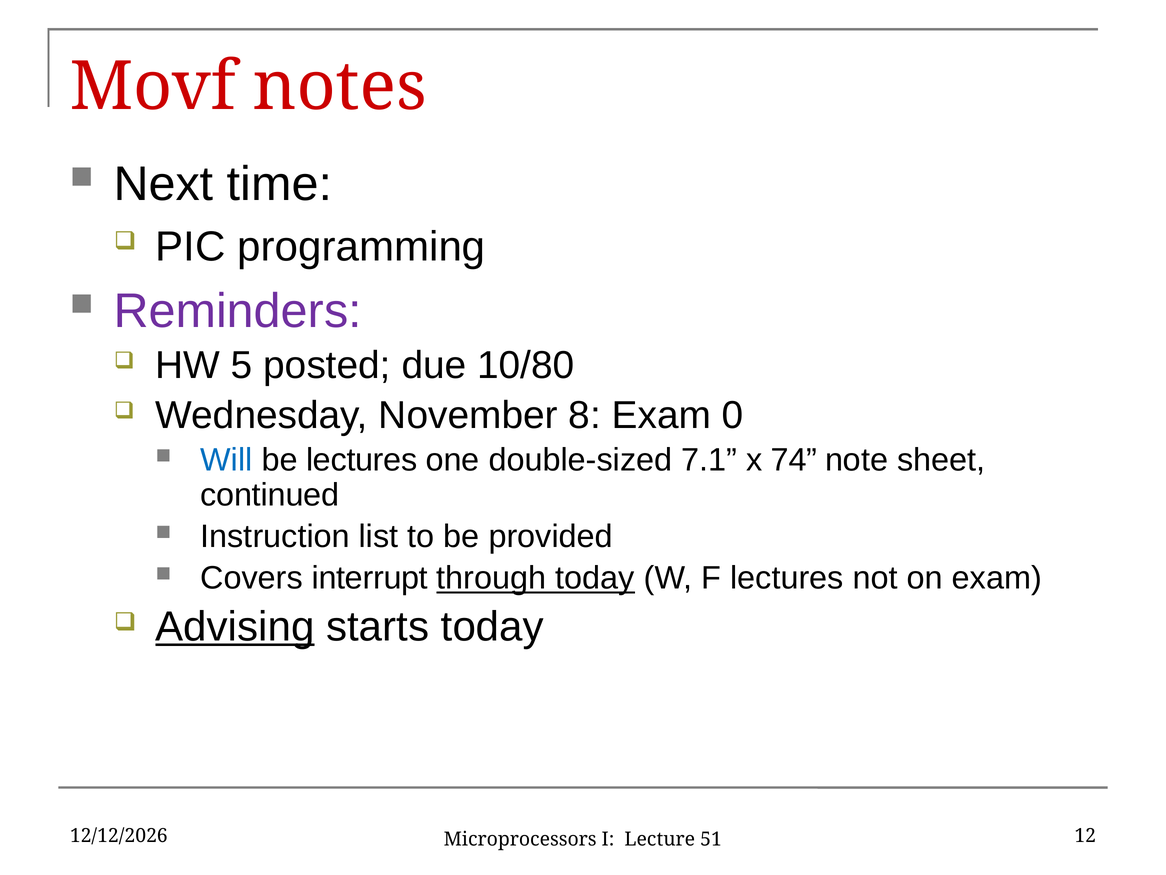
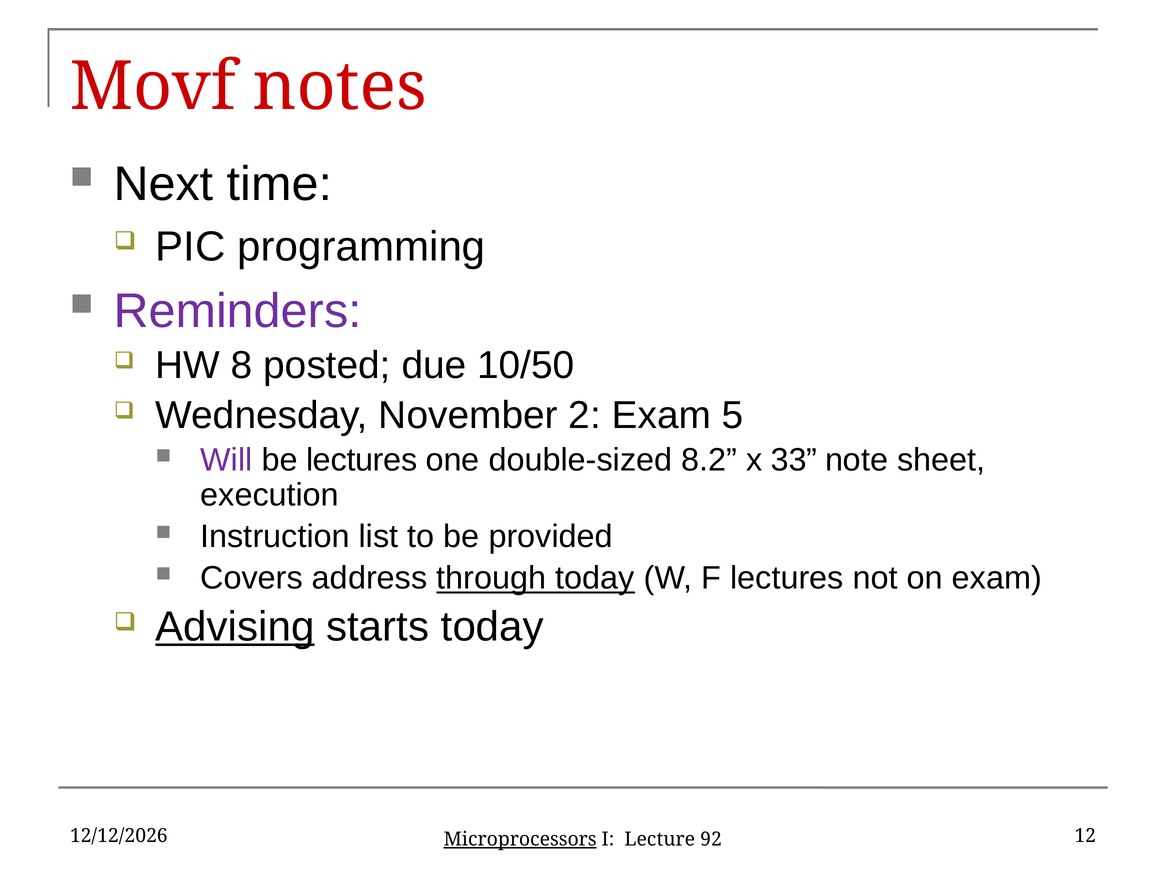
5: 5 -> 8
10/80: 10/80 -> 10/50
8: 8 -> 2
0: 0 -> 5
Will colour: blue -> purple
7.1: 7.1 -> 8.2
74: 74 -> 33
continued: continued -> execution
interrupt: interrupt -> address
Microprocessors underline: none -> present
51: 51 -> 92
